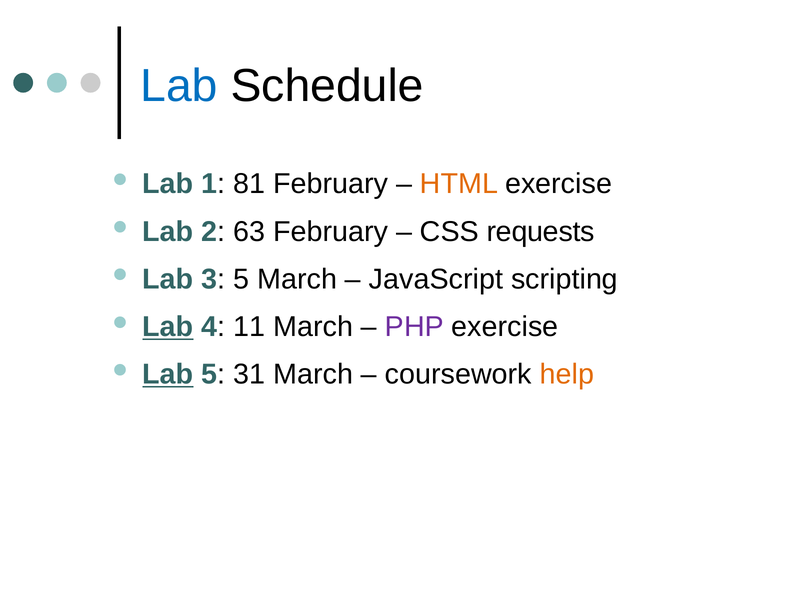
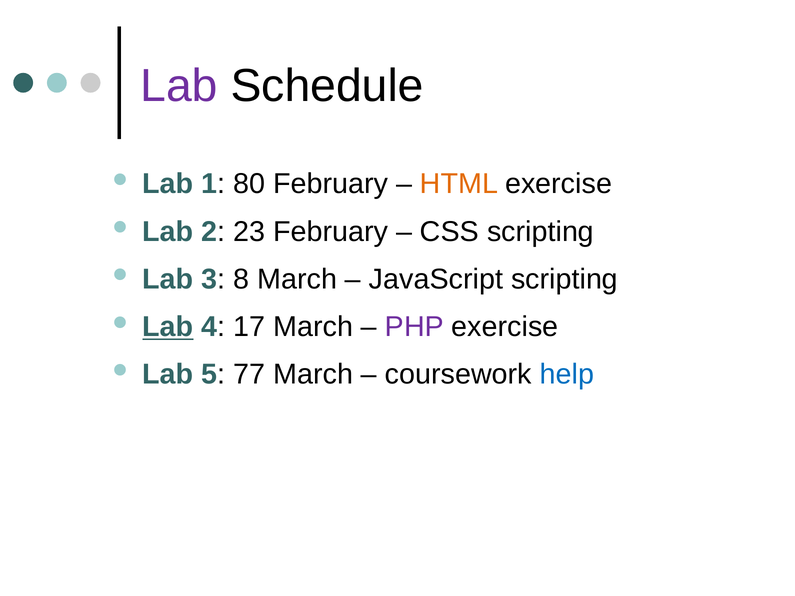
Lab at (179, 86) colour: blue -> purple
81: 81 -> 80
63: 63 -> 23
CSS requests: requests -> scripting
3 5: 5 -> 8
11: 11 -> 17
Lab at (168, 375) underline: present -> none
31: 31 -> 77
help colour: orange -> blue
